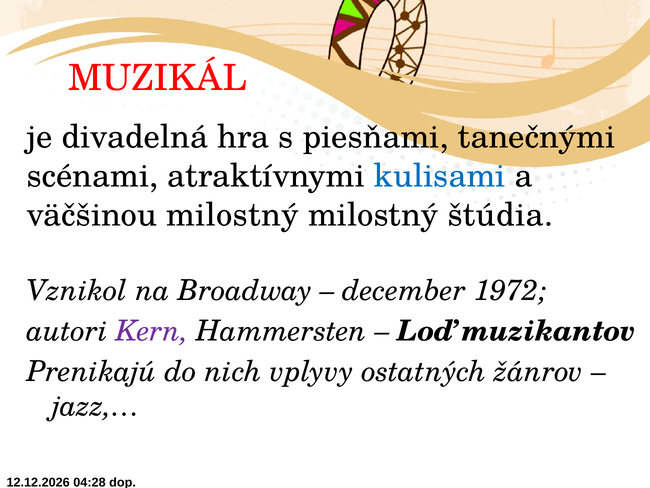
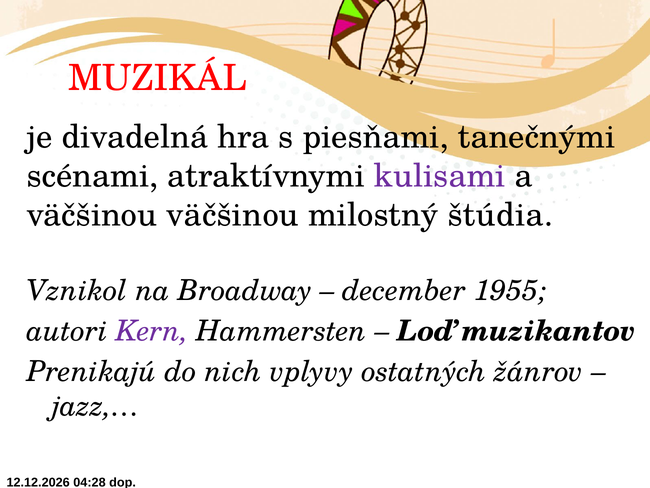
kulisami colour: blue -> purple
väčšinou milostný: milostný -> väčšinou
1972: 1972 -> 1955
